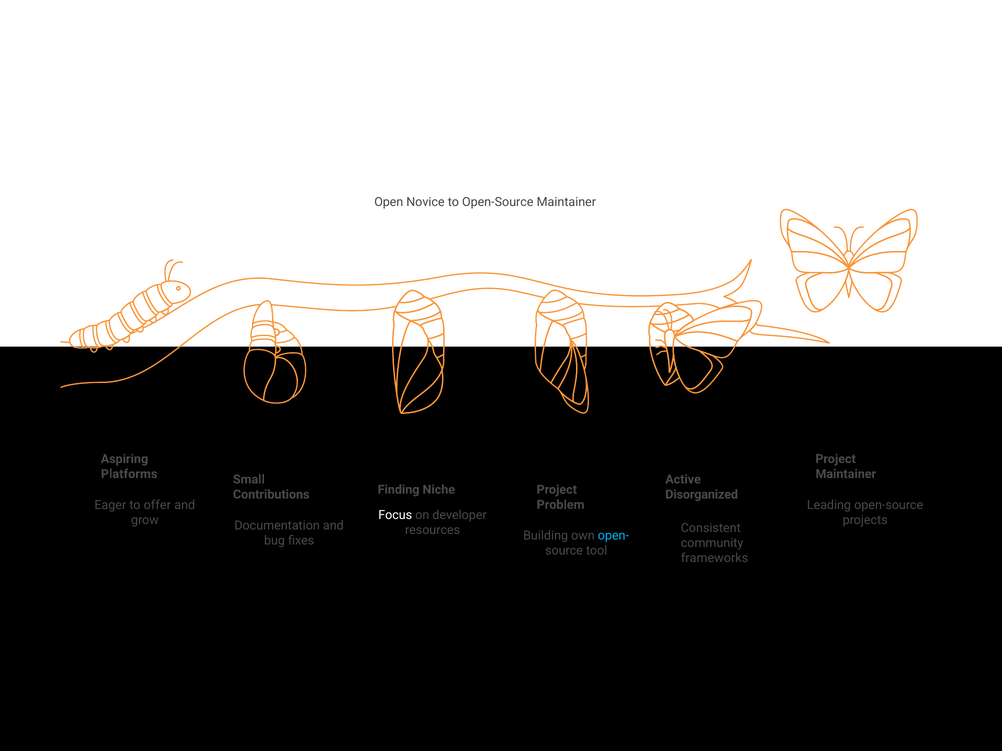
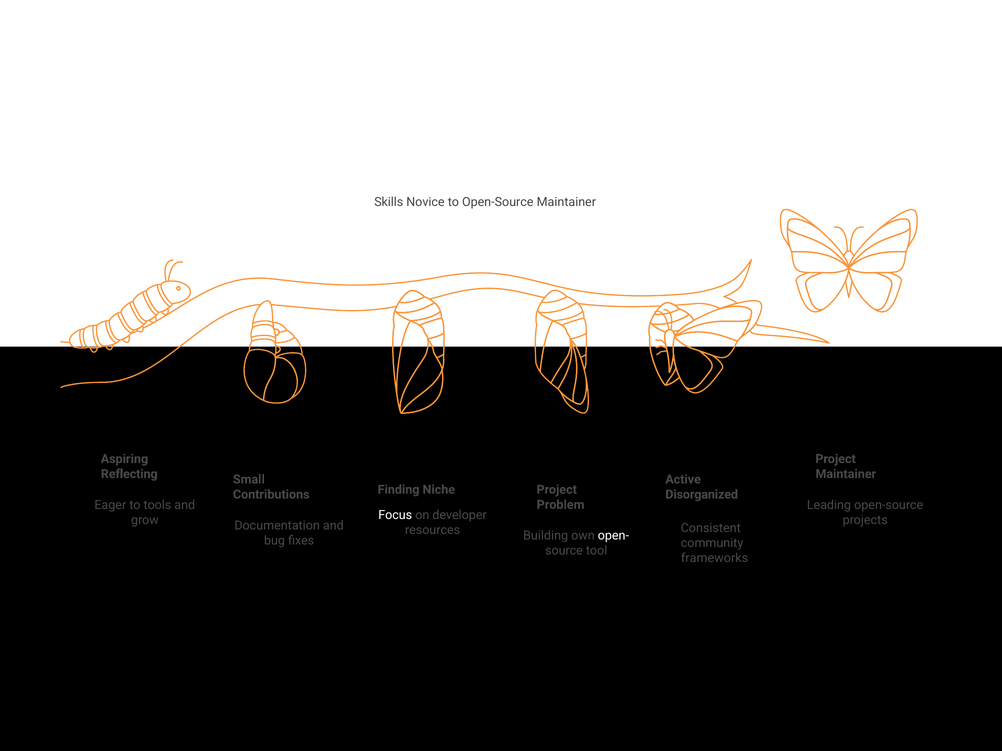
Open: Open -> Skills
Platforms: Platforms -> Reflecting
offer: offer -> tools
open- colour: light blue -> white
